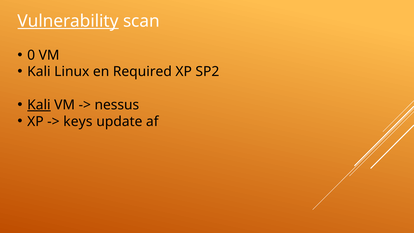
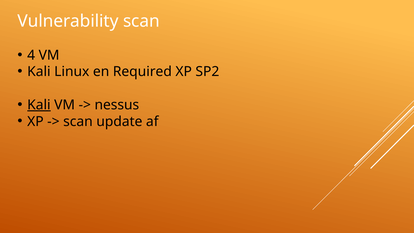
Vulnerability underline: present -> none
0: 0 -> 4
keys at (78, 121): keys -> scan
